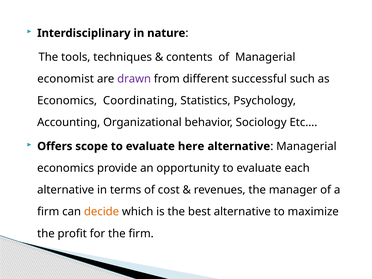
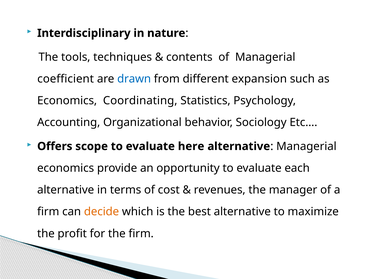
economist: economist -> coefficient
drawn colour: purple -> blue
successful: successful -> expansion
